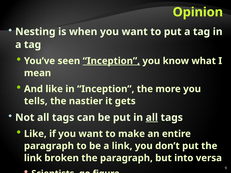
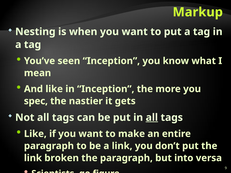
Opinion: Opinion -> Markup
Inception at (111, 61) underline: present -> none
tells: tells -> spec
